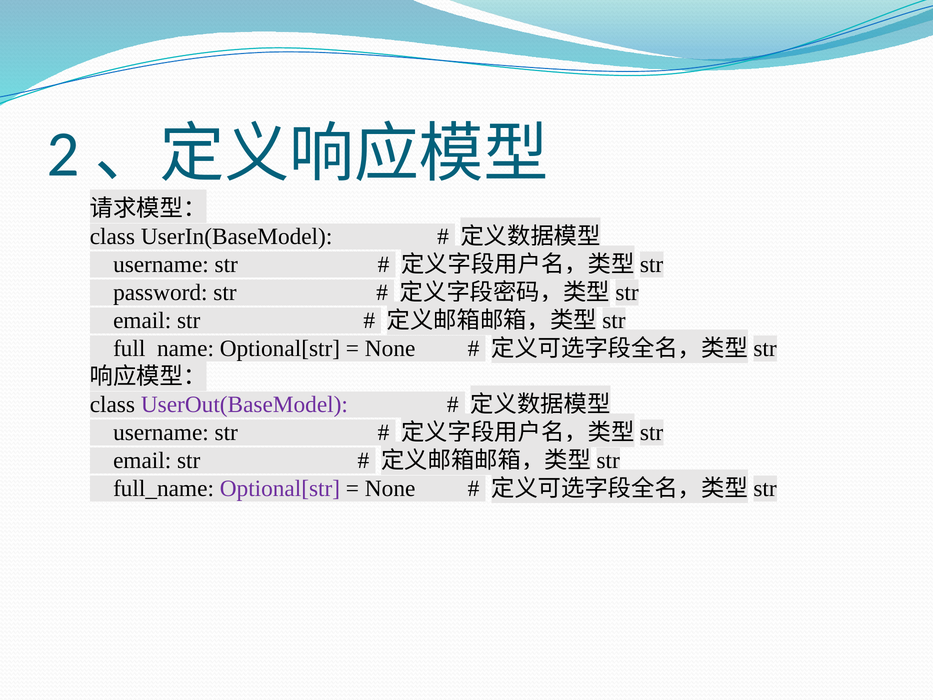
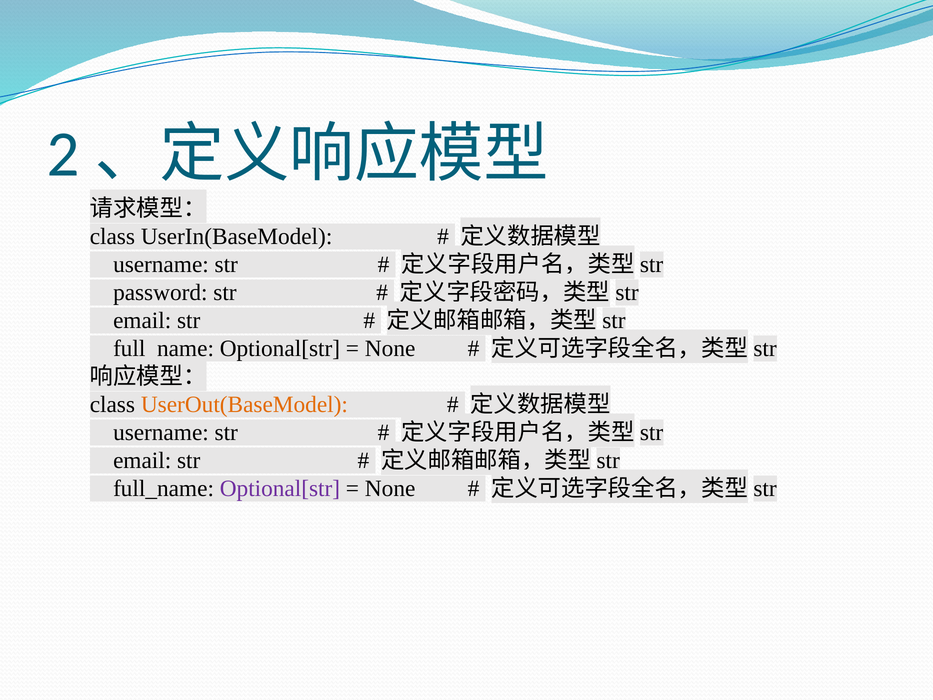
UserOut(BaseModel colour: purple -> orange
